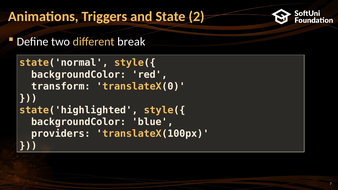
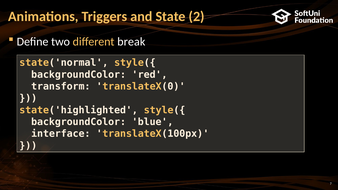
providers: providers -> interface
